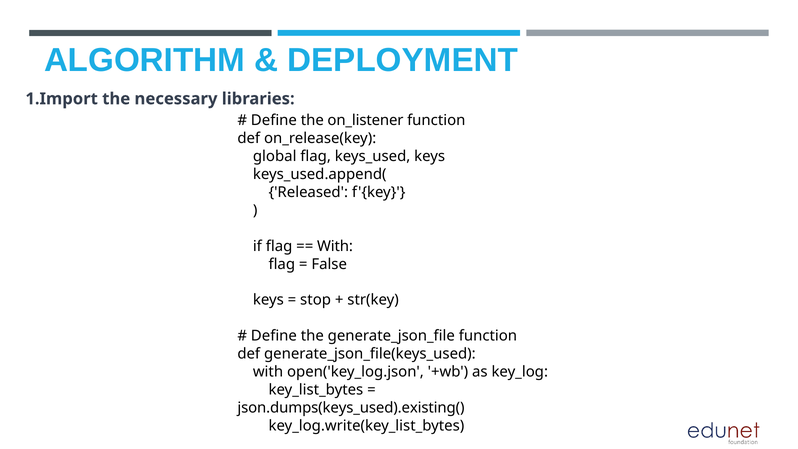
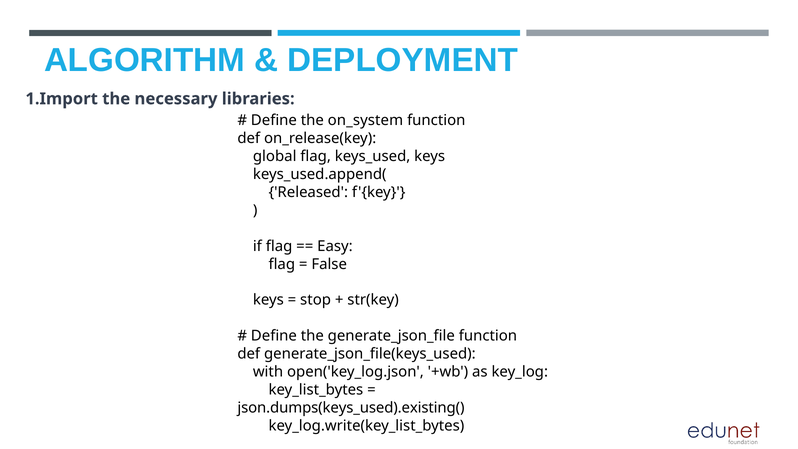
on_listener: on_listener -> on_system
With at (335, 246): With -> Easy
